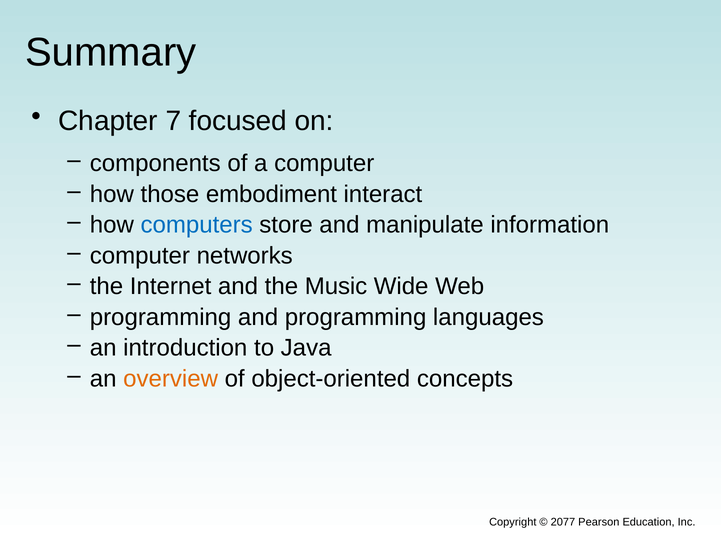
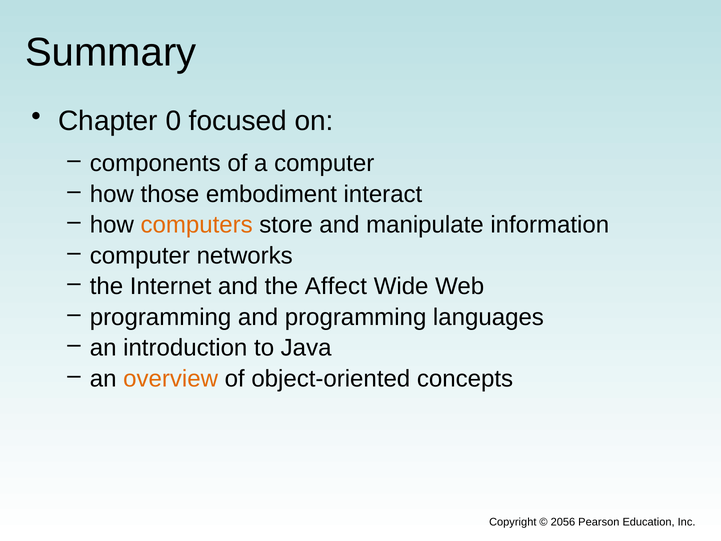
7: 7 -> 0
computers colour: blue -> orange
Music: Music -> Affect
2077: 2077 -> 2056
